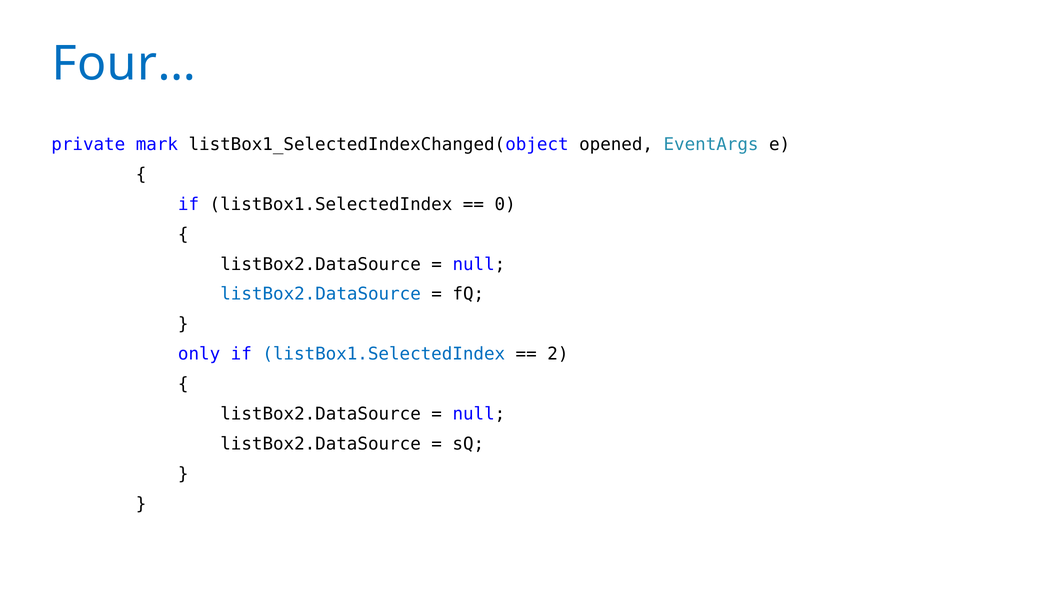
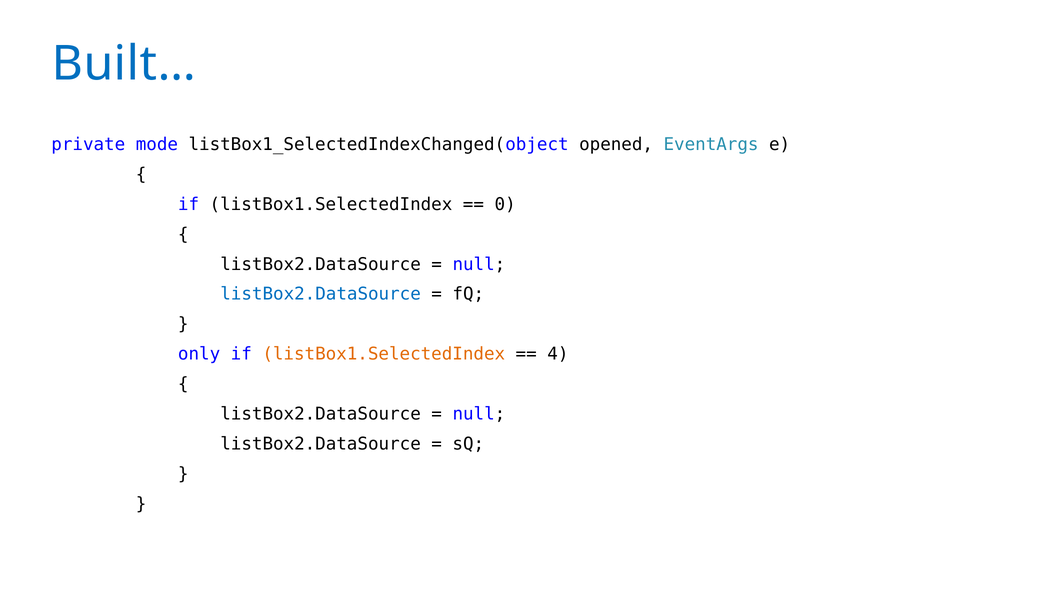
Four…: Four… -> Built…
mark: mark -> mode
listBox1.SelectedIndex at (384, 354) colour: blue -> orange
2: 2 -> 4
